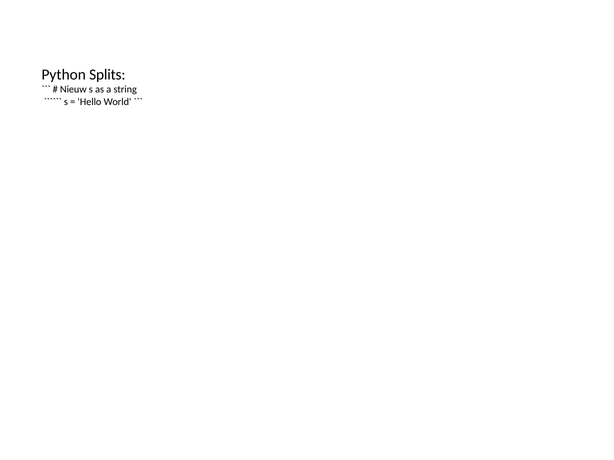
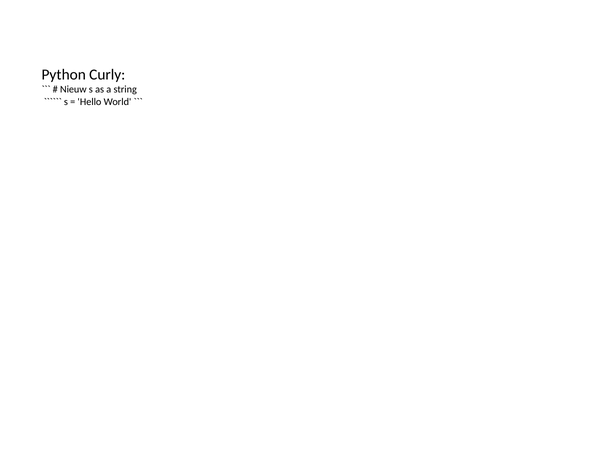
Splits: Splits -> Curly
